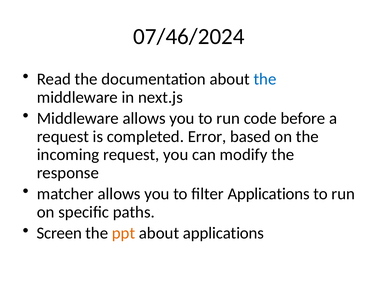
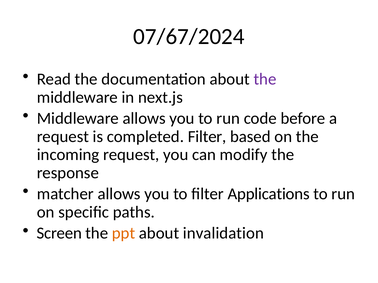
07/46/2024: 07/46/2024 -> 07/67/2024
the at (265, 79) colour: blue -> purple
completed Error: Error -> Filter
about applications: applications -> invalidation
